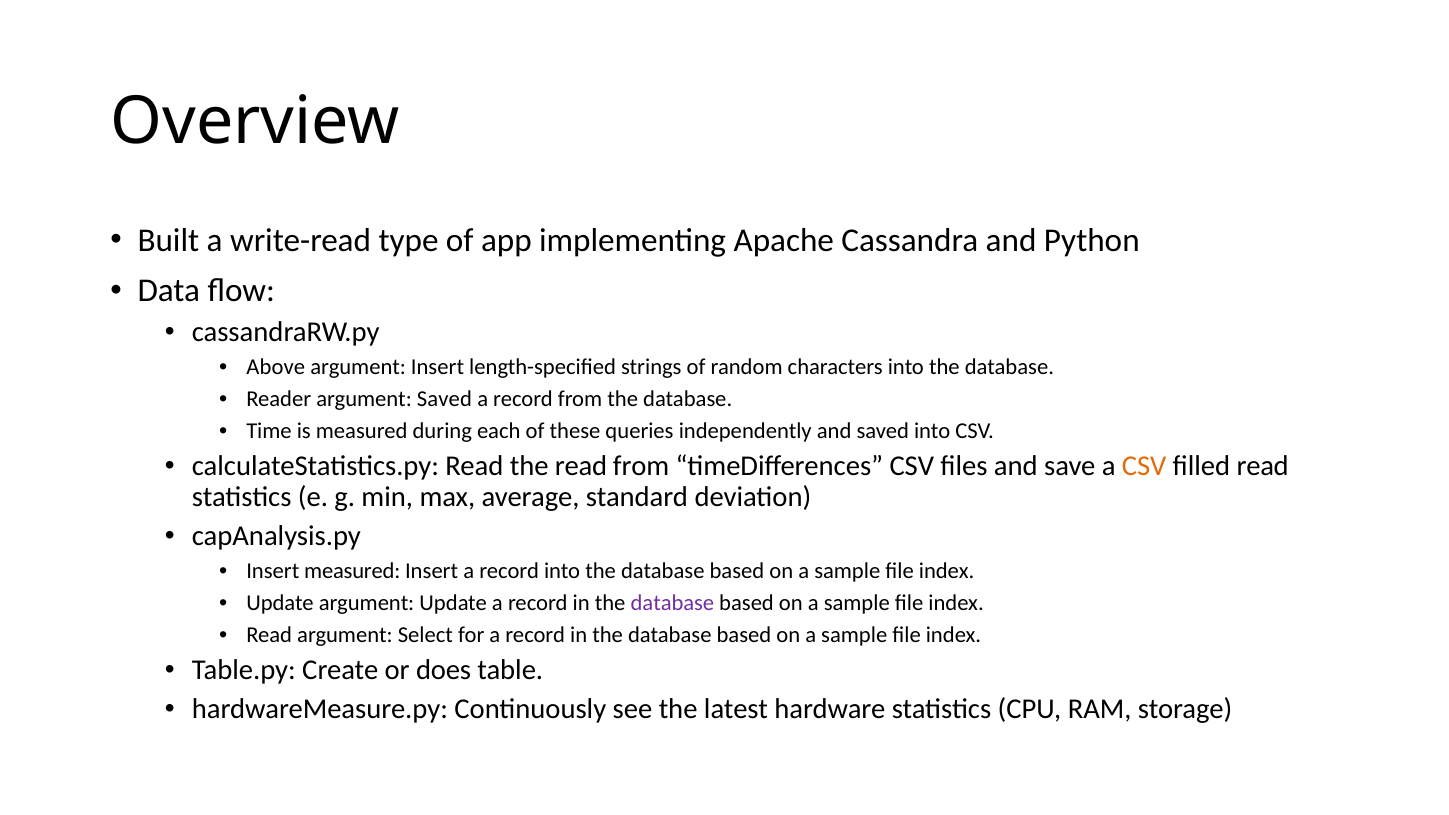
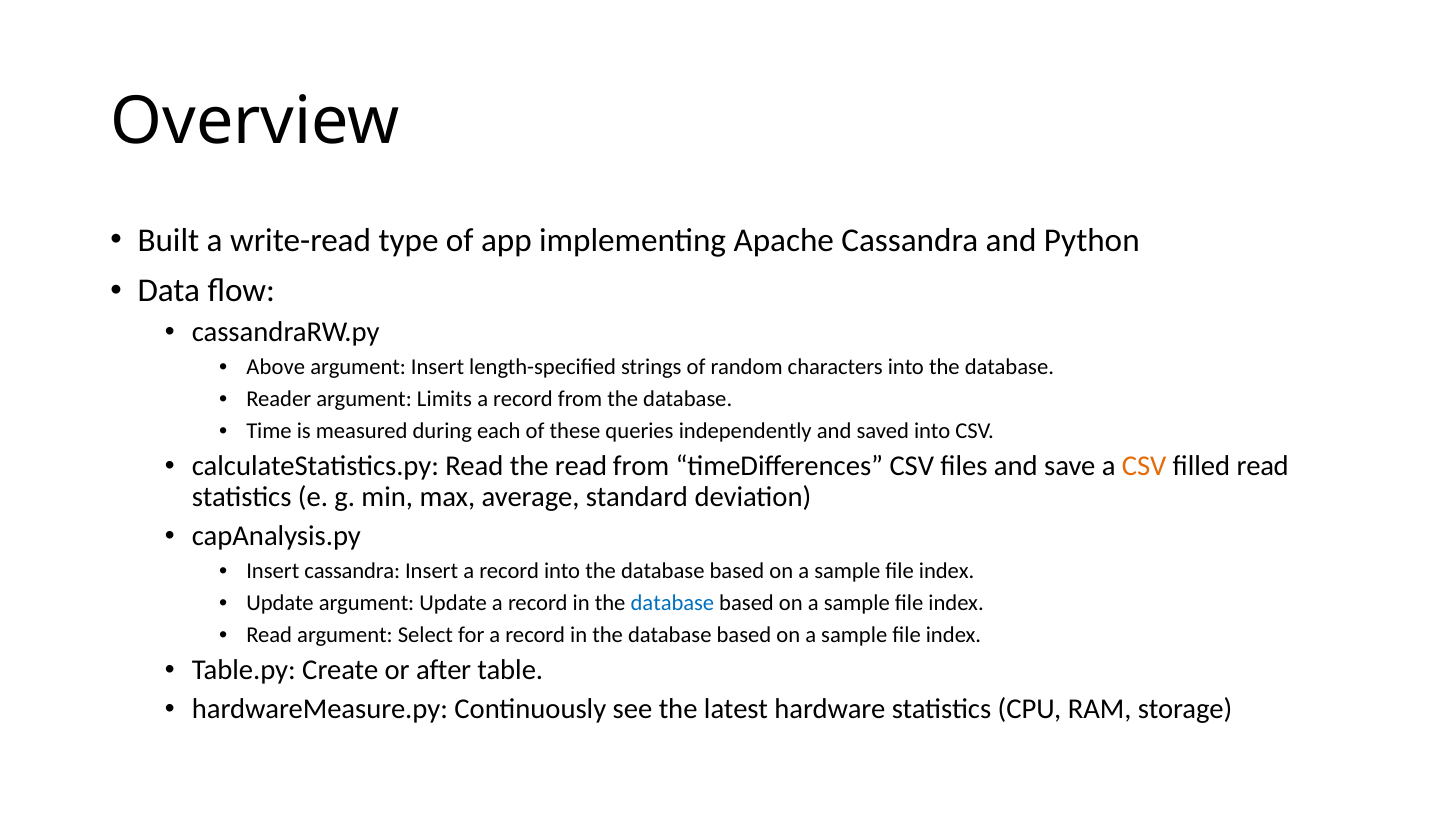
argument Saved: Saved -> Limits
Insert measured: measured -> cassandra
database at (672, 603) colour: purple -> blue
does: does -> after
